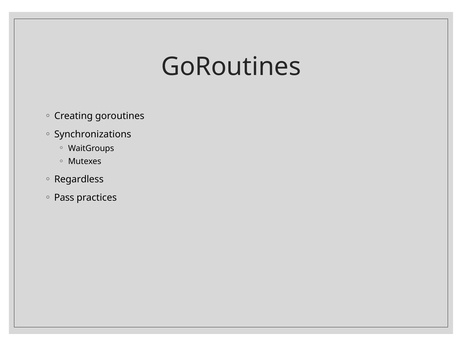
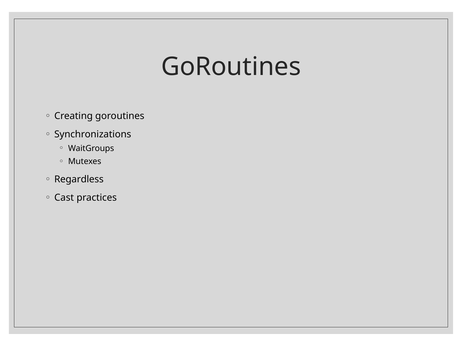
Pass: Pass -> Cast
